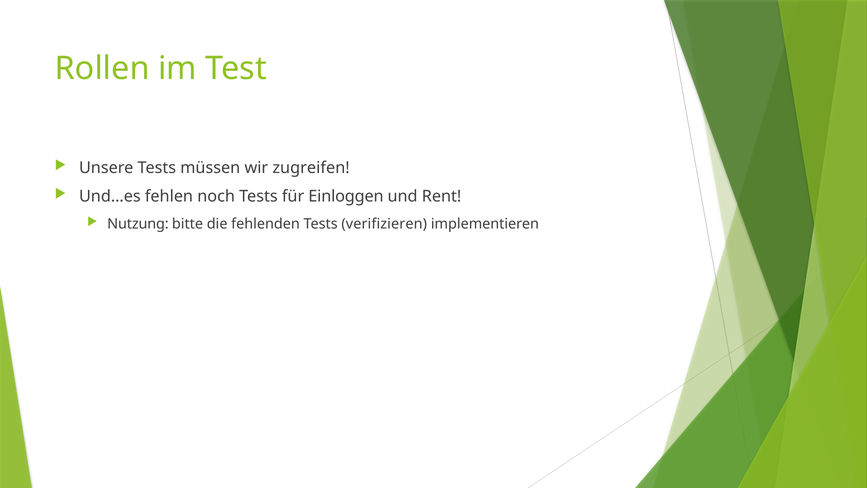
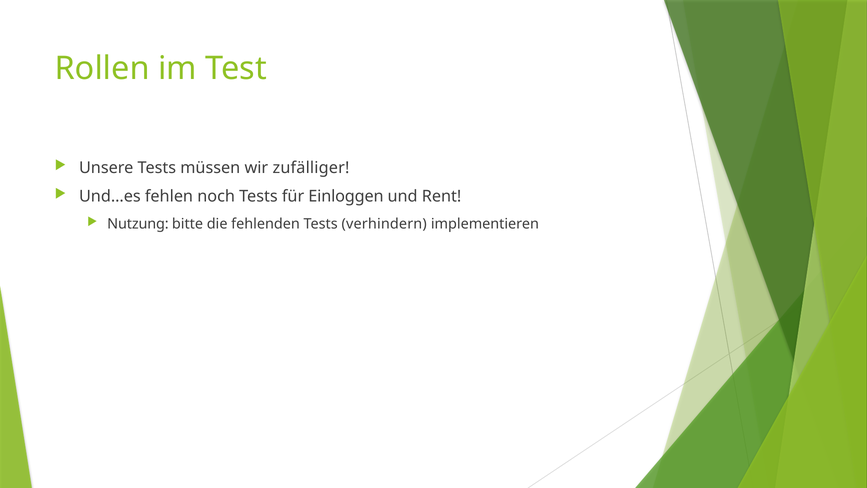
zugreifen: zugreifen -> zufälliger
verifizieren: verifizieren -> verhindern
